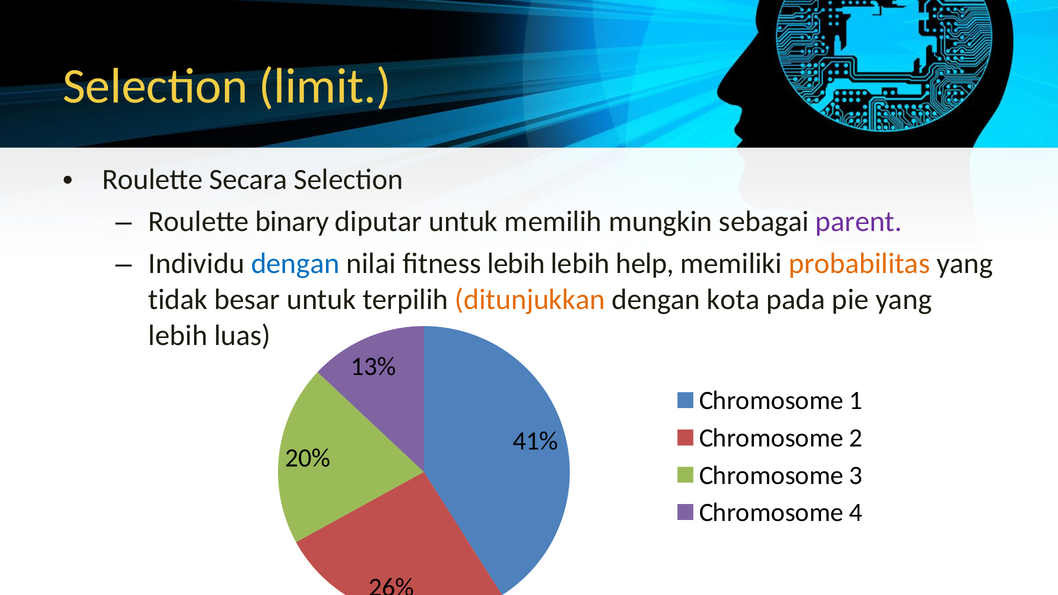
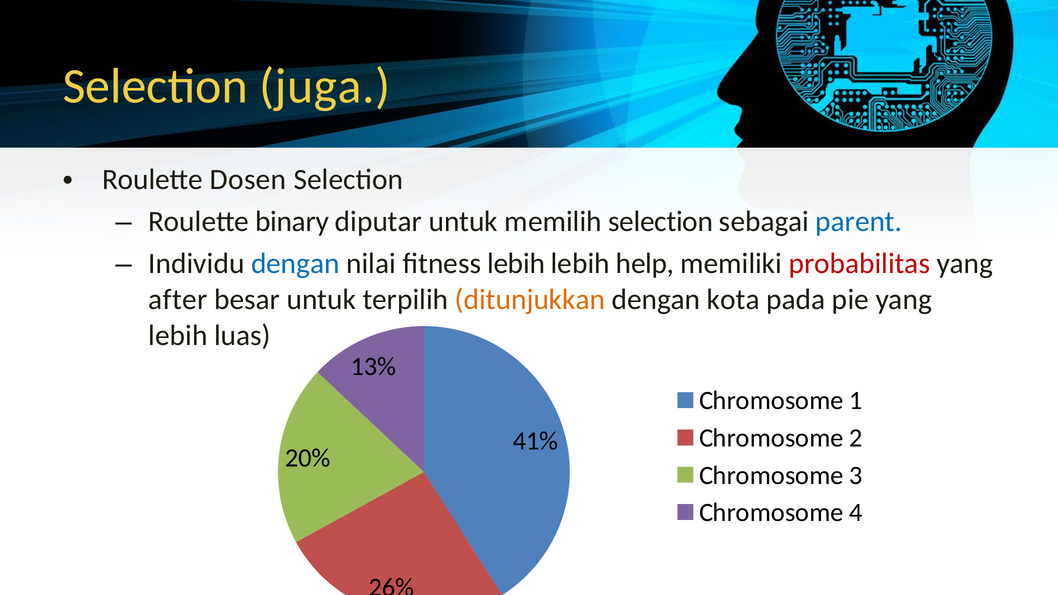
limit: limit -> juga
Secara: Secara -> Dosen
memilih mungkin: mungkin -> selection
parent colour: purple -> blue
probabilitas colour: orange -> red
tidak: tidak -> after
